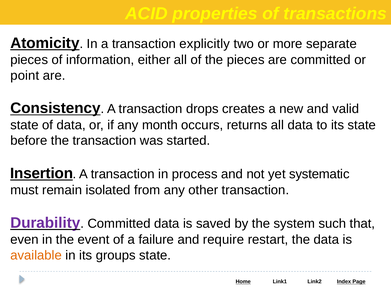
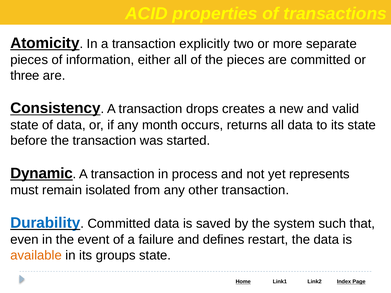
point: point -> three
Insertion: Insertion -> Dynamic
systematic: systematic -> represents
Durability colour: purple -> blue
require: require -> defines
